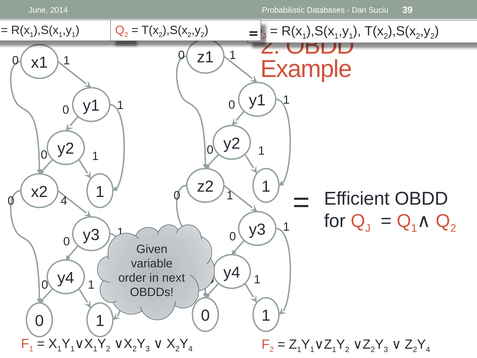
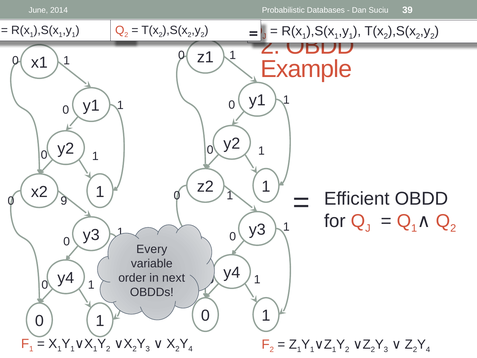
0 4: 4 -> 9
Given: Given -> Every
